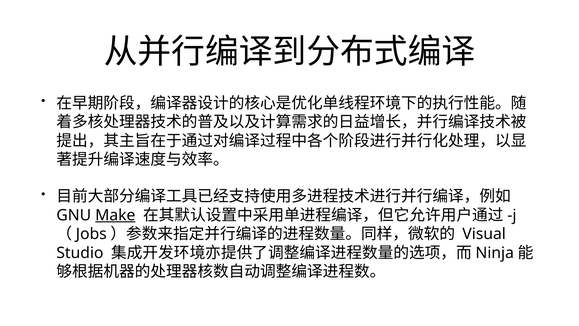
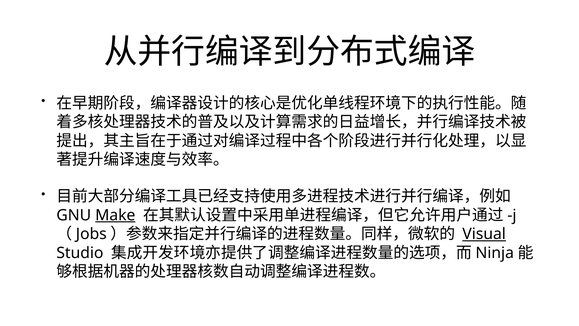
Visual underline: none -> present
